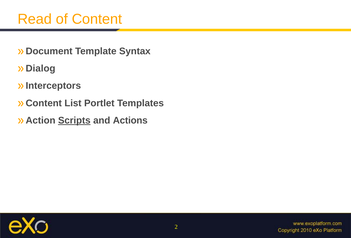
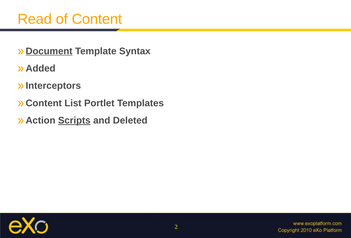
Document underline: none -> present
Dialog: Dialog -> Added
Actions: Actions -> Deleted
